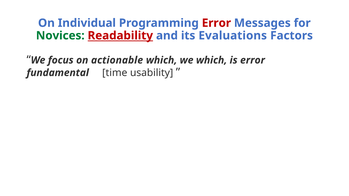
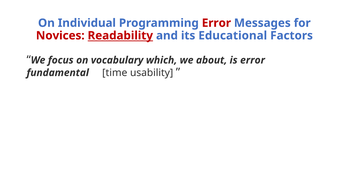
Novices colour: green -> red
Evaluations: Evaluations -> Educational
actionable: actionable -> vocabulary
we which: which -> about
